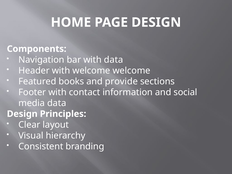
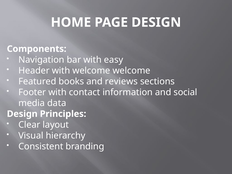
with data: data -> easy
provide: provide -> reviews
